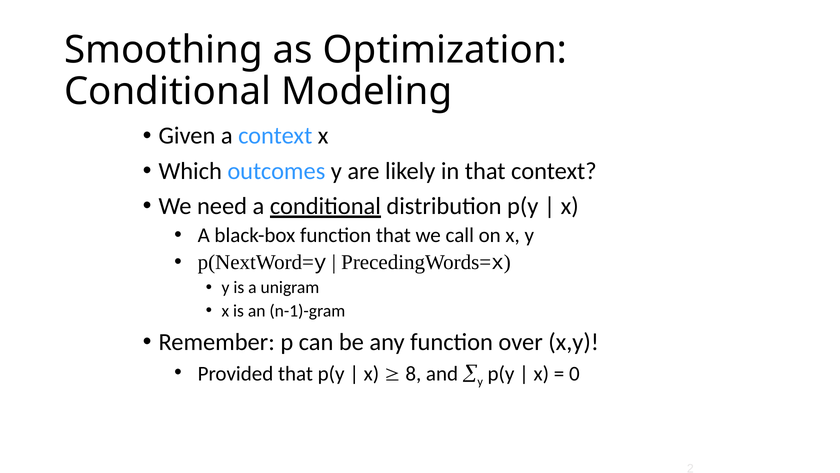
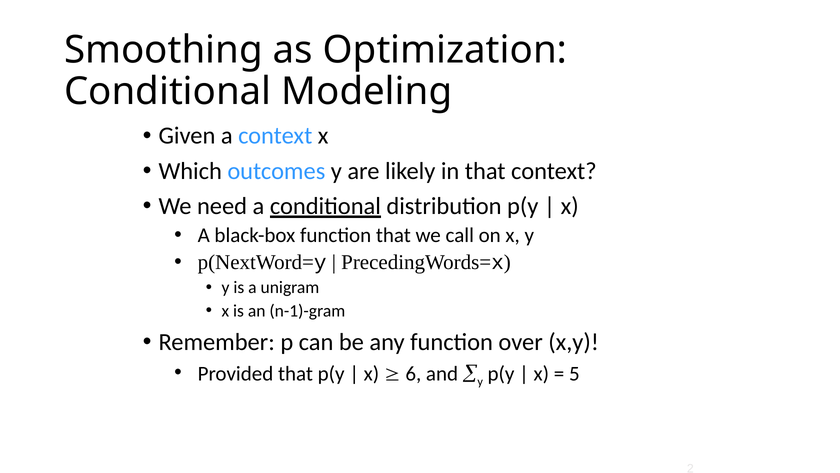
8: 8 -> 6
0: 0 -> 5
